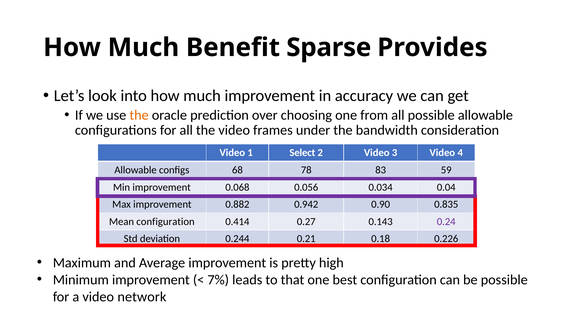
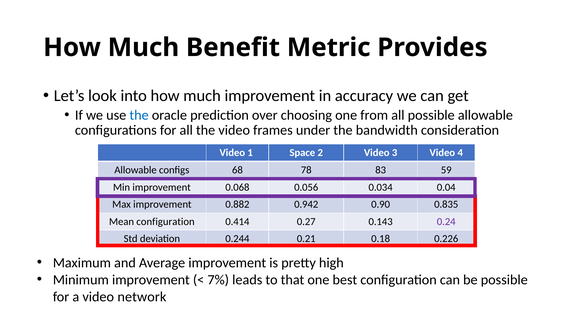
Sparse: Sparse -> Metric
the at (139, 115) colour: orange -> blue
Select: Select -> Space
